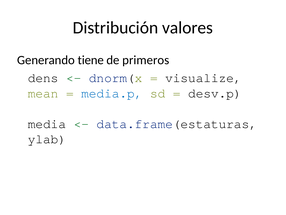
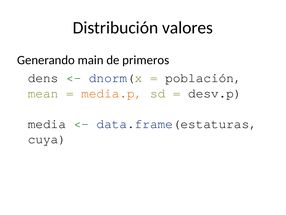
tiene: tiene -> main
visualize: visualize -> población
media.p colour: blue -> orange
ylab: ylab -> cuya
